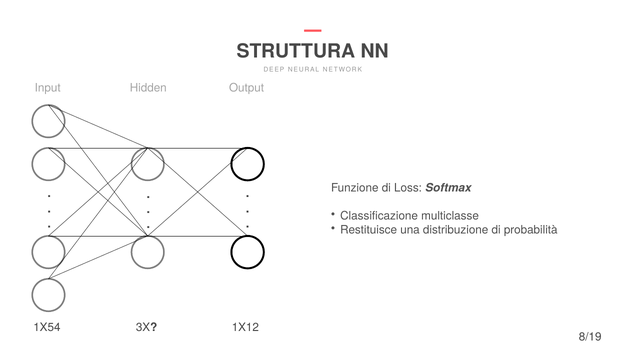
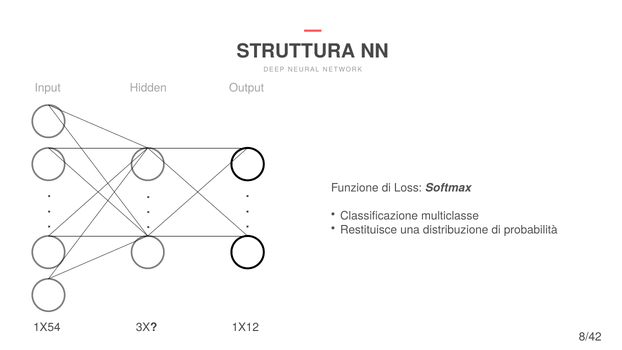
8/19: 8/19 -> 8/42
